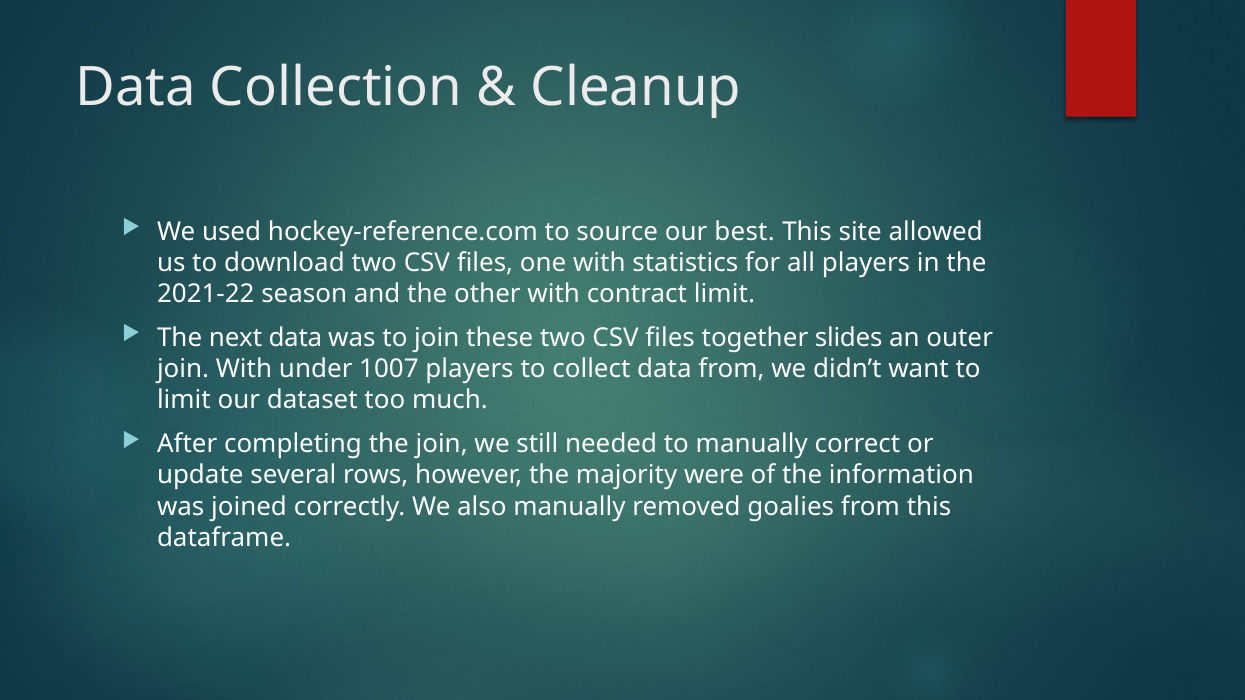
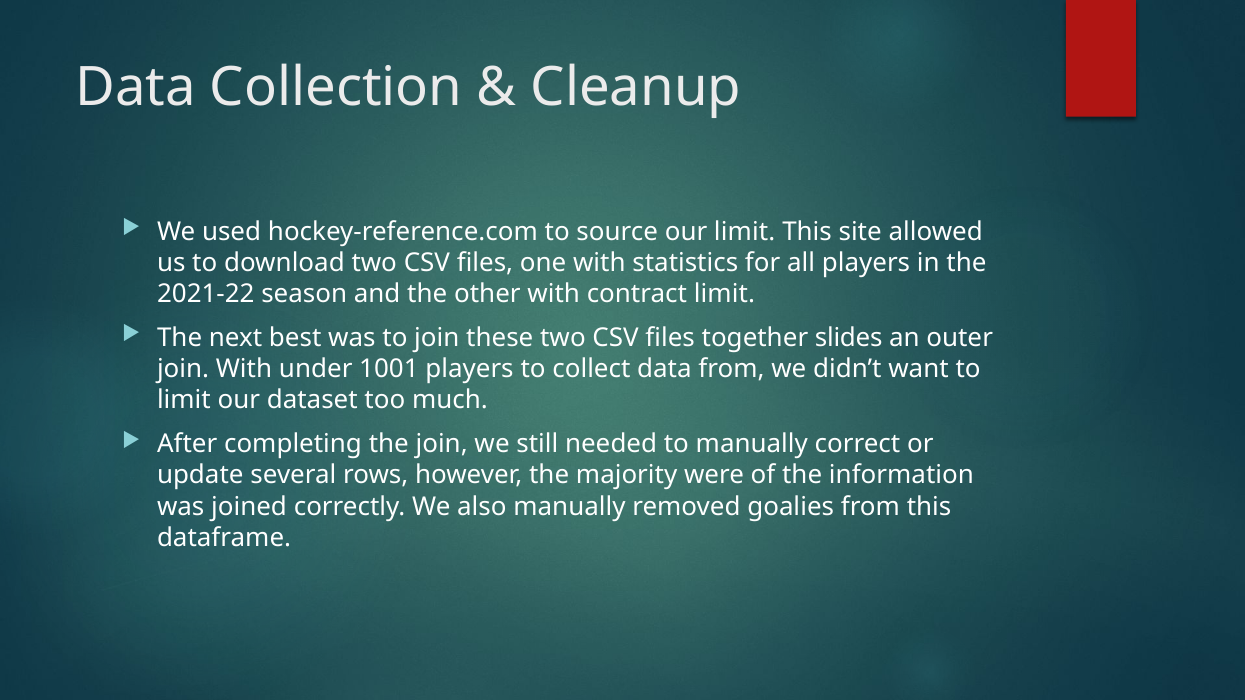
our best: best -> limit
next data: data -> best
1007: 1007 -> 1001
